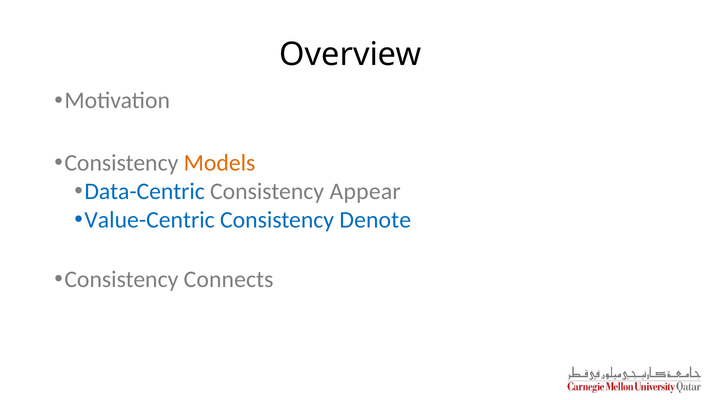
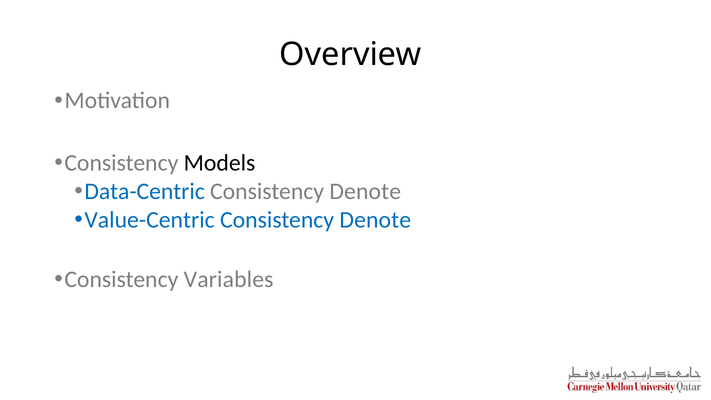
Models colour: orange -> black
Appear at (365, 191): Appear -> Denote
Connects: Connects -> Variables
